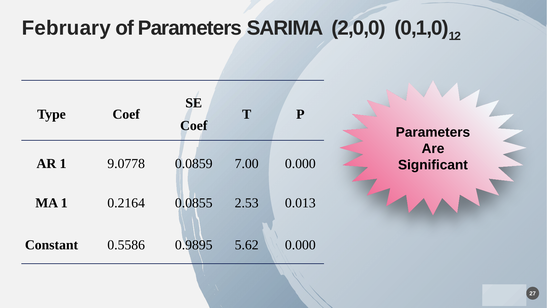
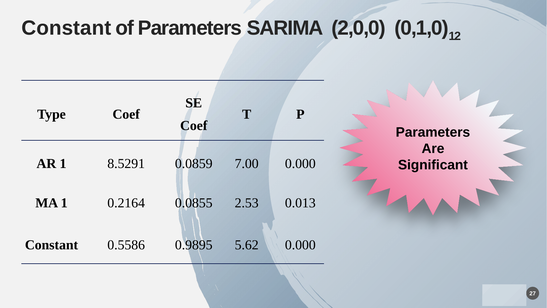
February at (66, 28): February -> Constant
9.0778: 9.0778 -> 8.5291
